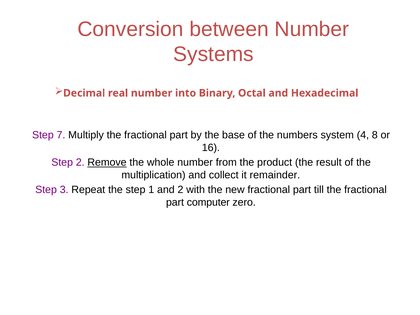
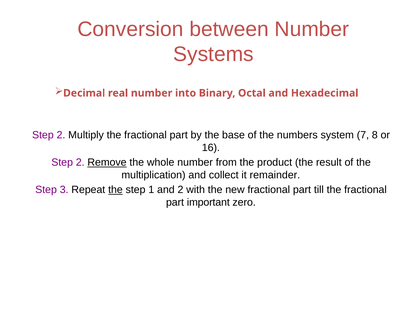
7 at (61, 135): 7 -> 2
4: 4 -> 7
the at (115, 190) underline: none -> present
computer: computer -> important
